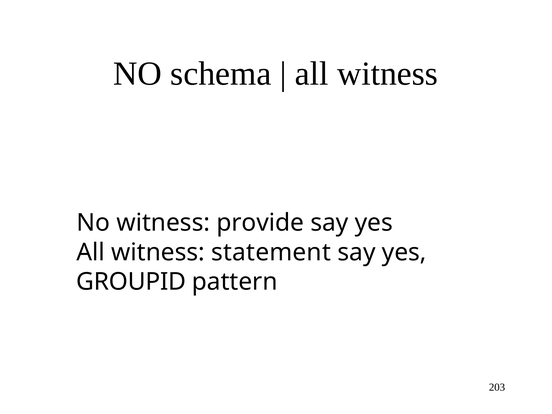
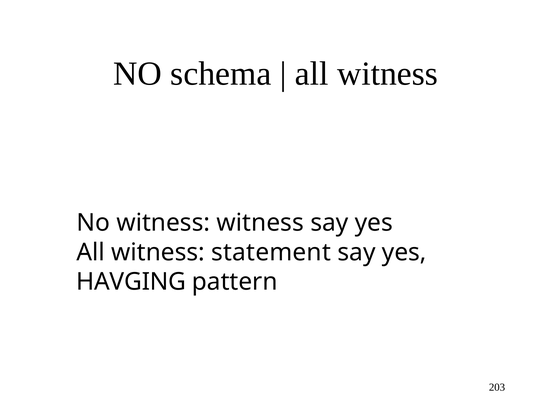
witness provide: provide -> witness
GROUPID: GROUPID -> HAVGING
